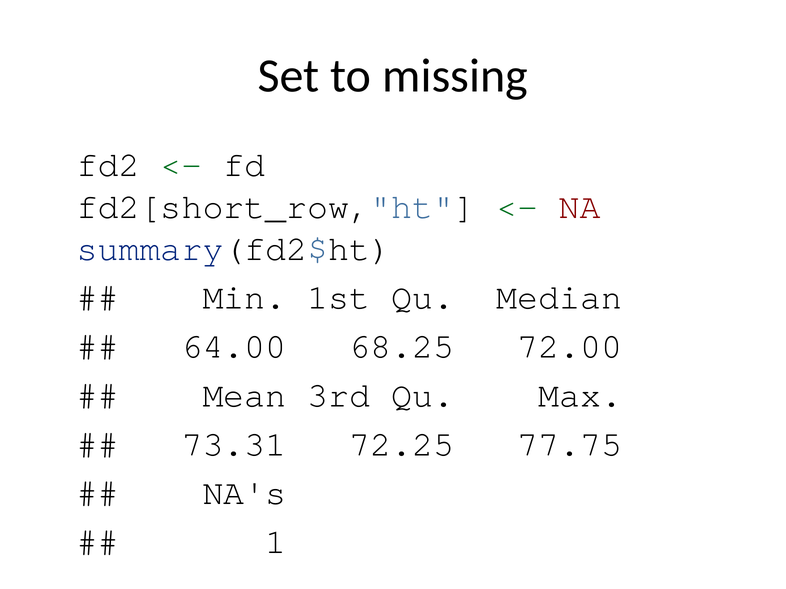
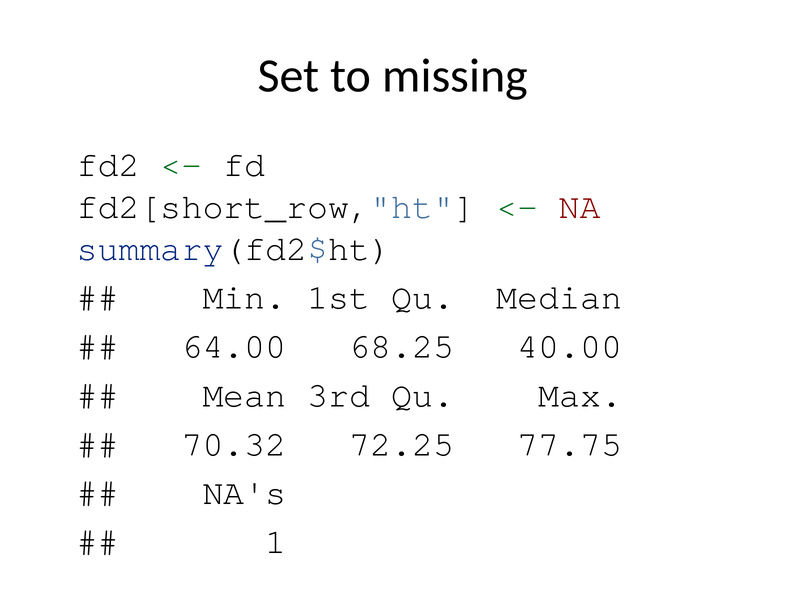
72.00: 72.00 -> 40.00
73.31: 73.31 -> 70.32
